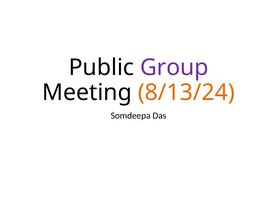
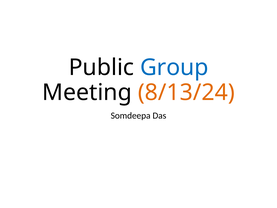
Group colour: purple -> blue
